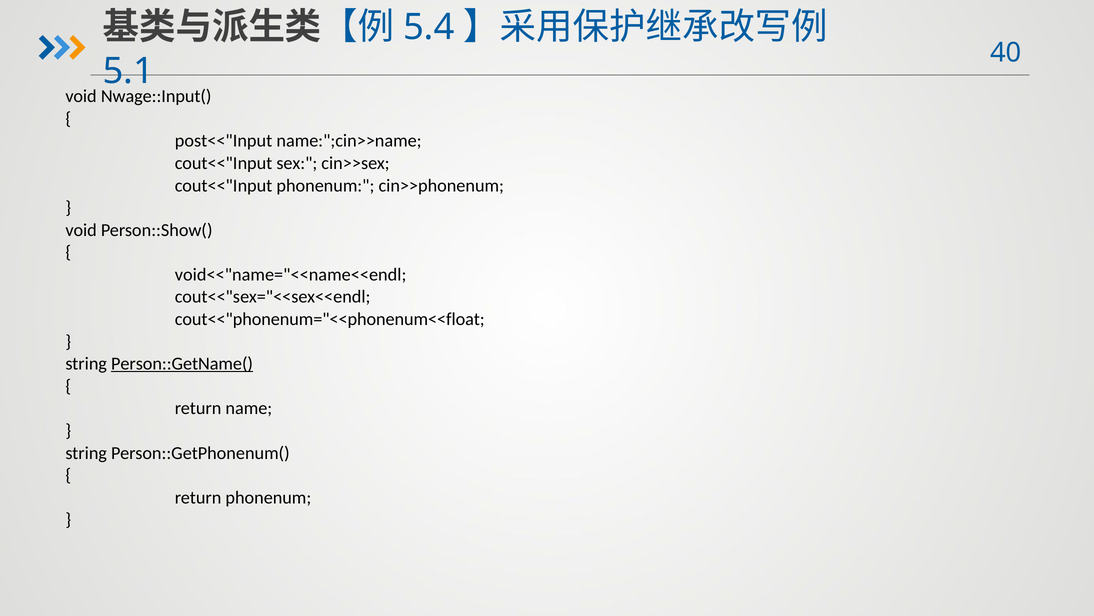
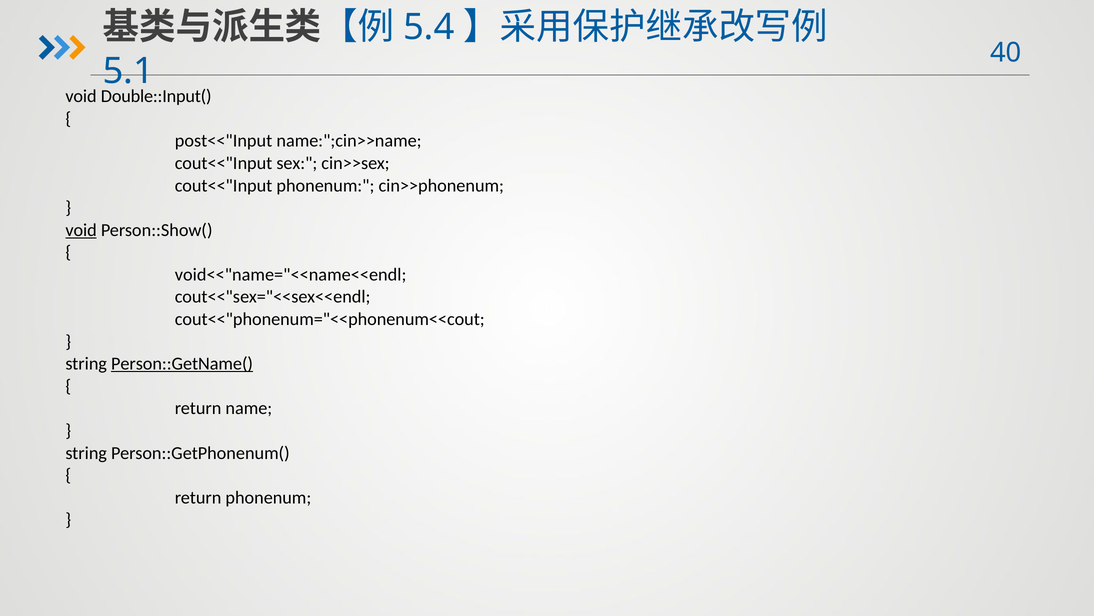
Nwage::Input(: Nwage::Input( -> Double::Input(
void at (81, 230) underline: none -> present
cout<<"phonenum="<<phonenum<<float: cout<<"phonenum="<<phonenum<<float -> cout<<"phonenum="<<phonenum<<cout
